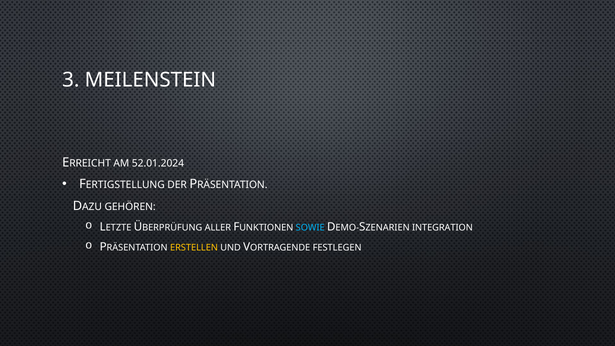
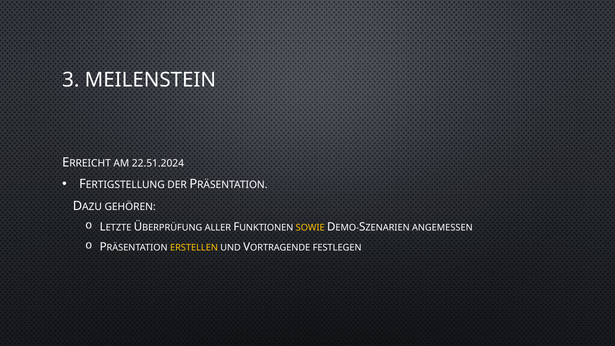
52.01.2024: 52.01.2024 -> 22.51.2024
SOWIE colour: light blue -> yellow
INTEGRATION: INTEGRATION -> ANGEMESSEN
